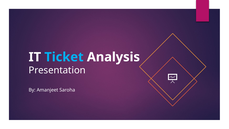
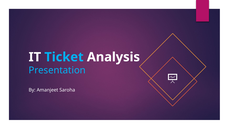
Presentation colour: white -> light blue
